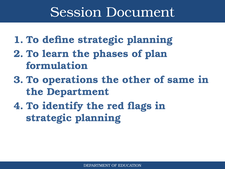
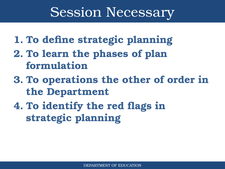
Document: Document -> Necessary
same: same -> order
